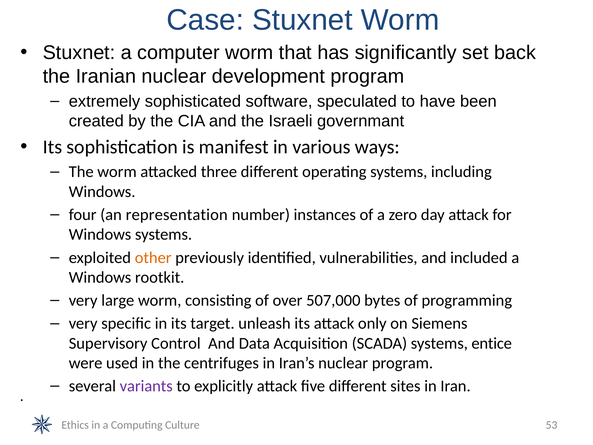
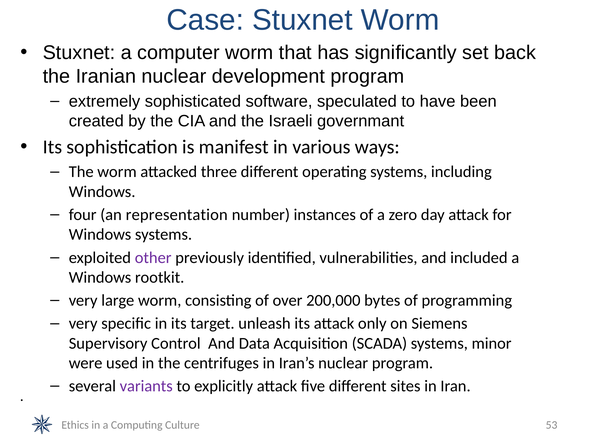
other colour: orange -> purple
507,000: 507,000 -> 200,000
entice: entice -> minor
